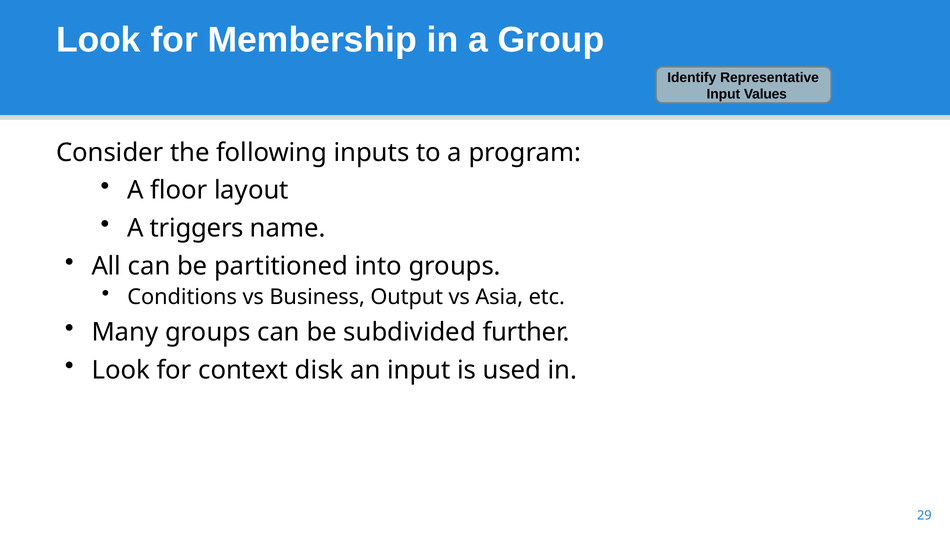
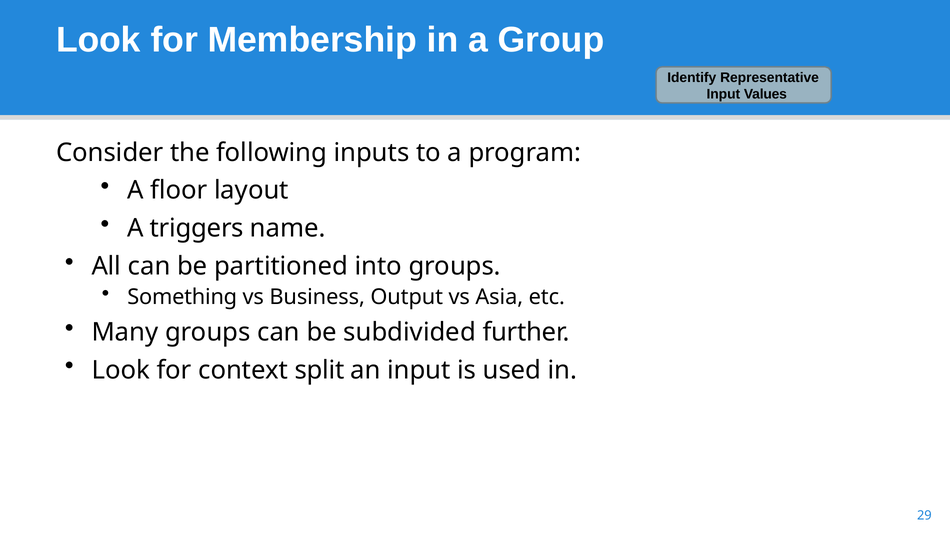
Conditions: Conditions -> Something
disk: disk -> split
